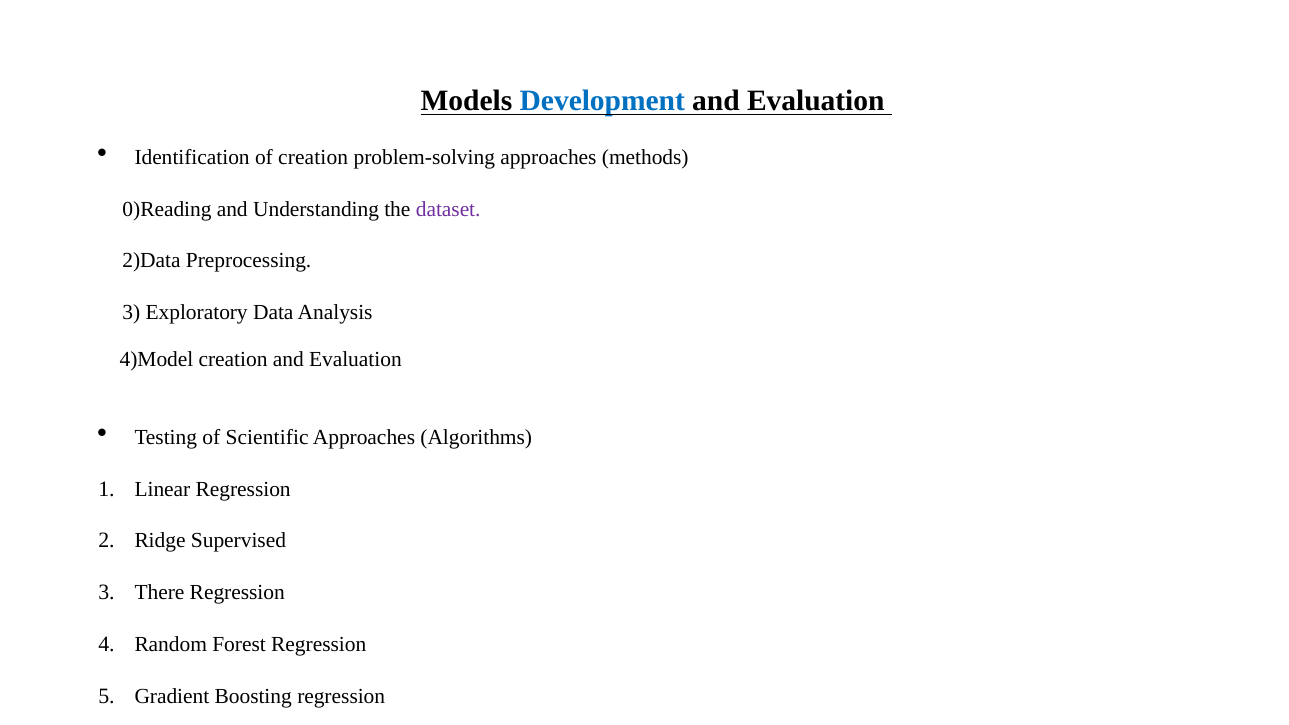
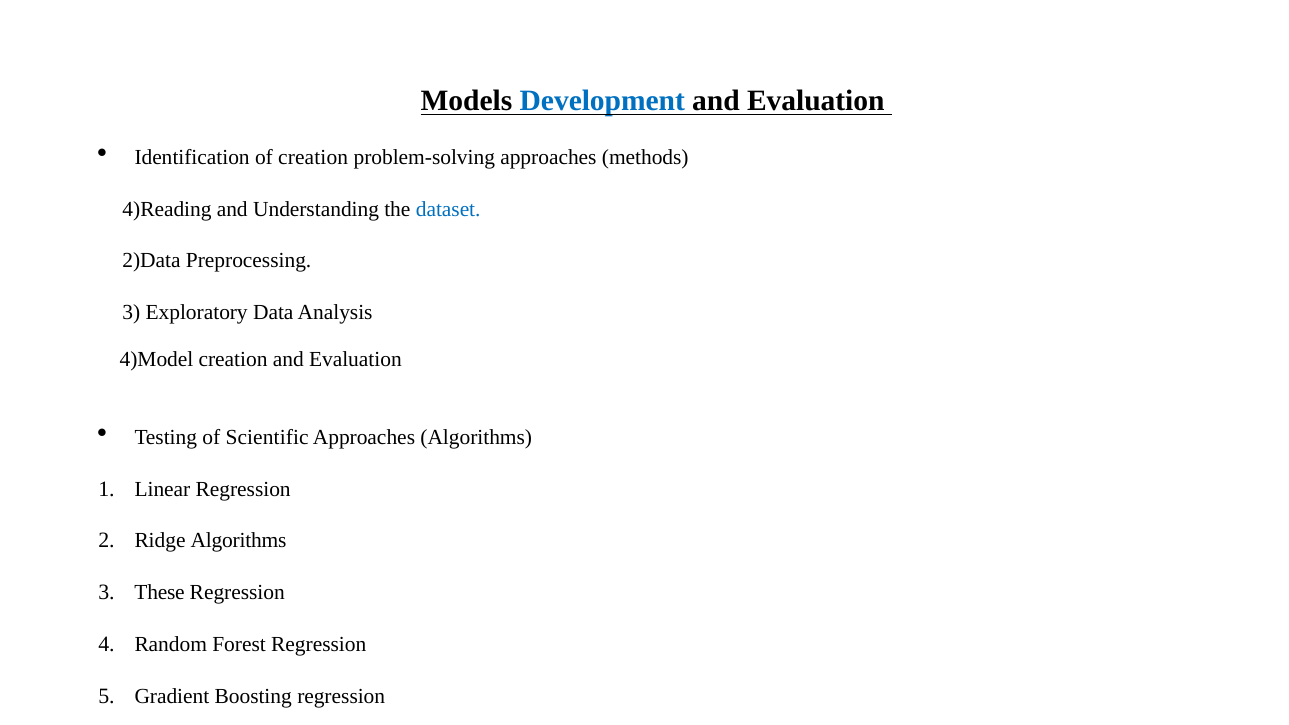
0)Reading: 0)Reading -> 4)Reading
dataset colour: purple -> blue
Ridge Supervised: Supervised -> Algorithms
There: There -> These
